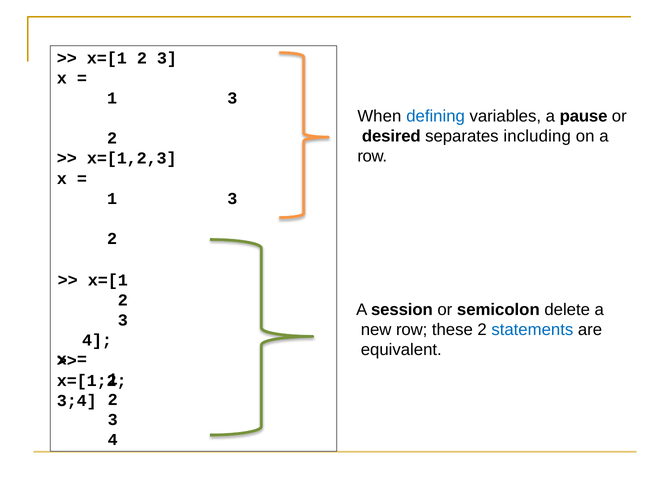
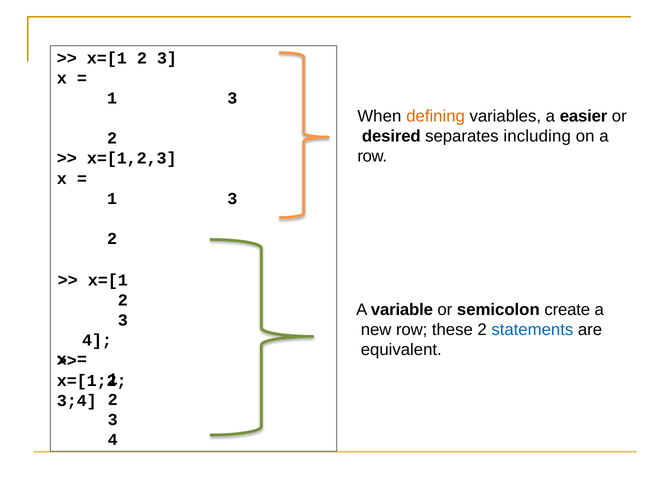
defining colour: blue -> orange
pause: pause -> easier
session: session -> variable
delete: delete -> create
